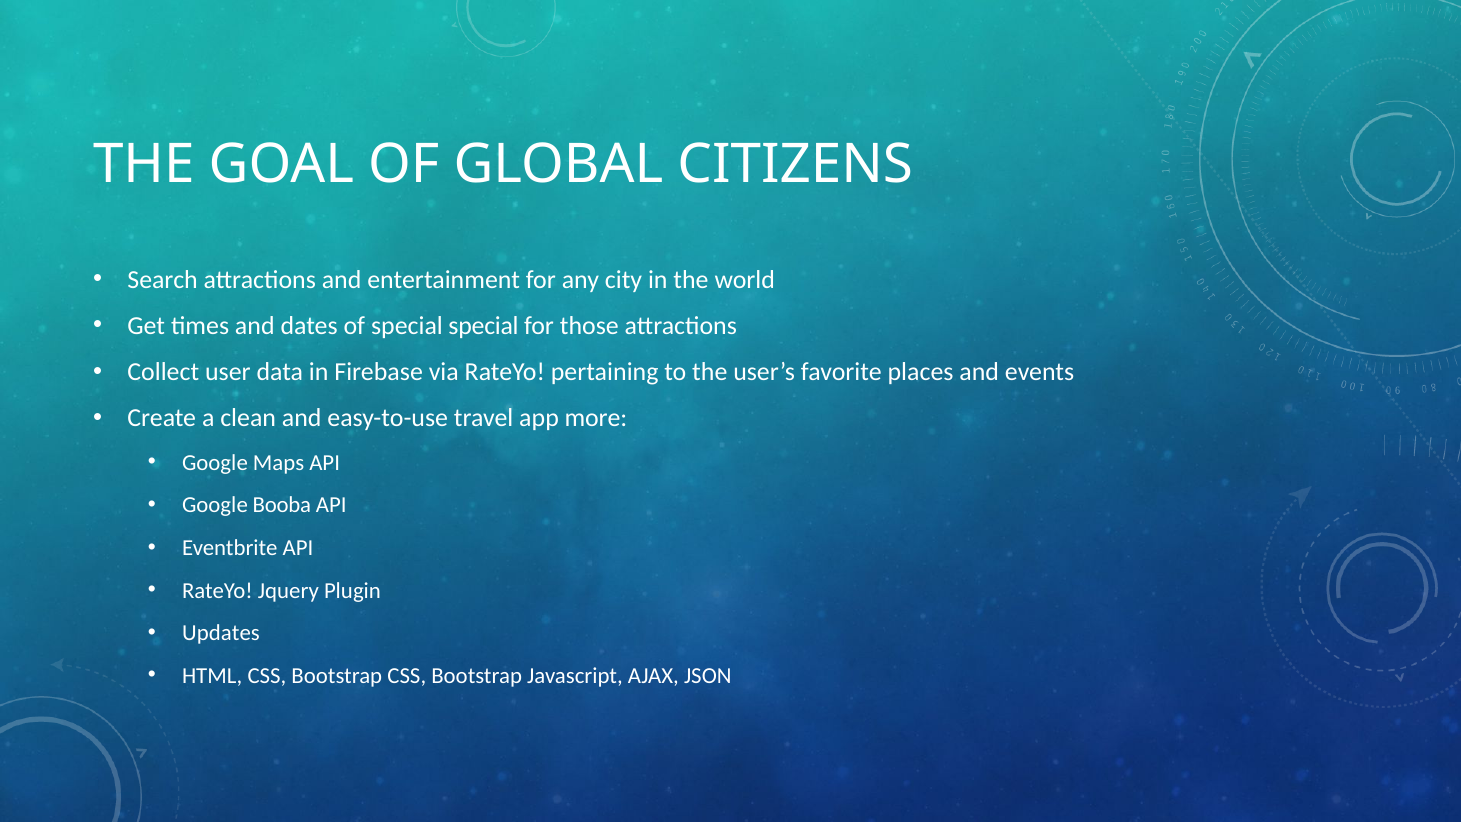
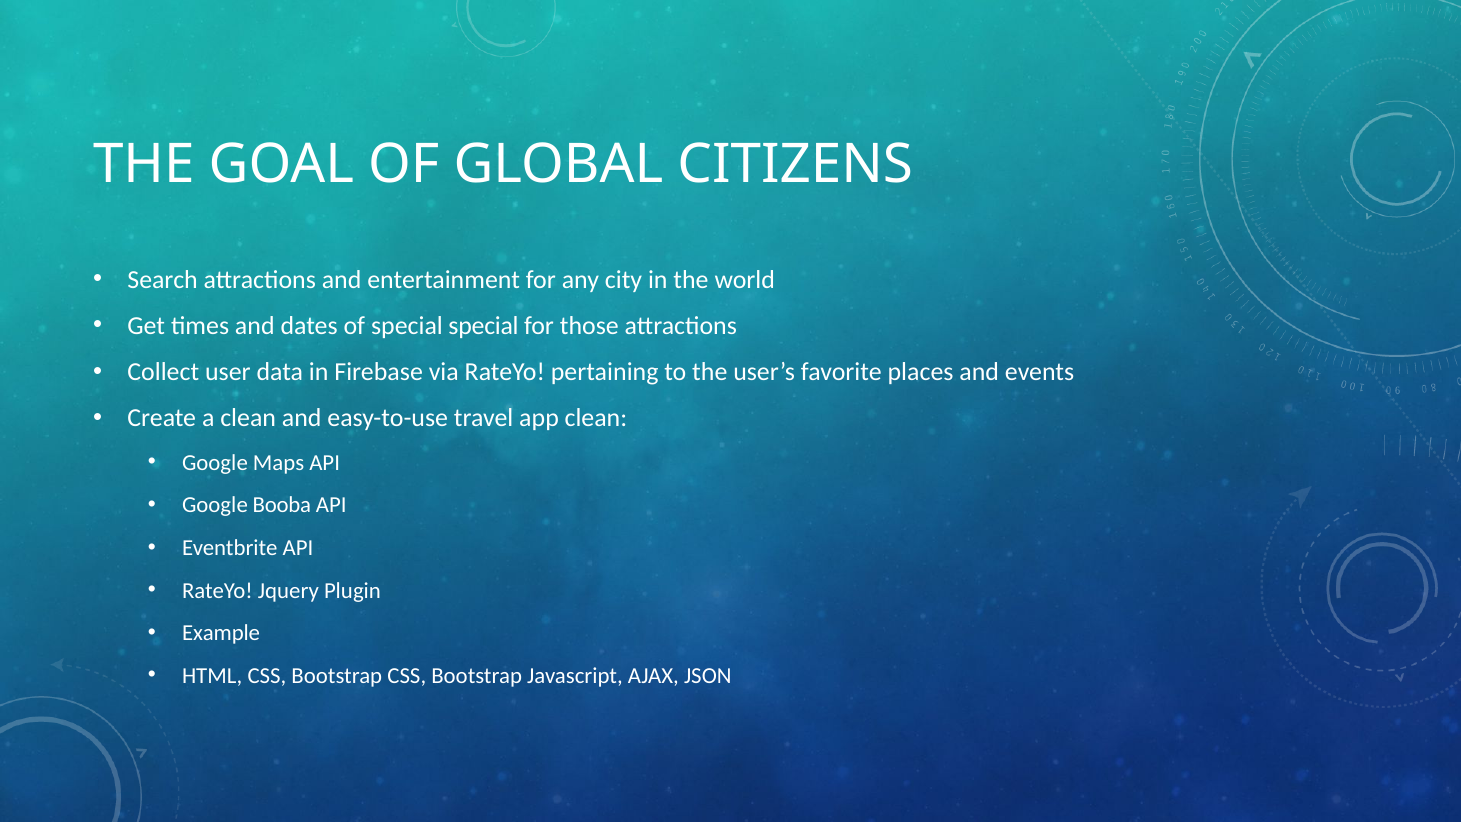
app more: more -> clean
Updates: Updates -> Example
